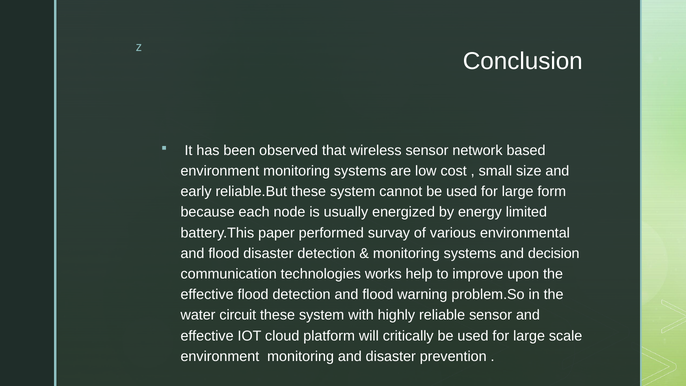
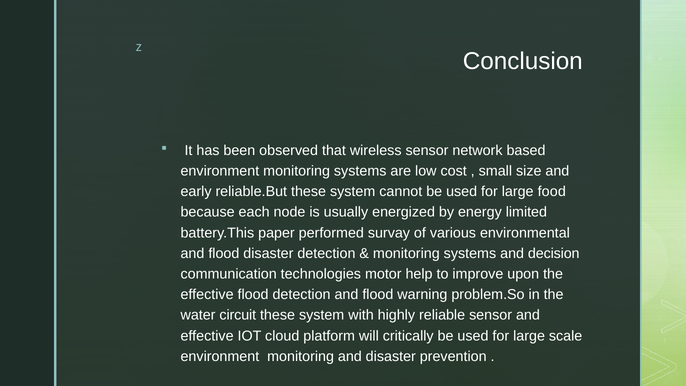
form: form -> food
works: works -> motor
